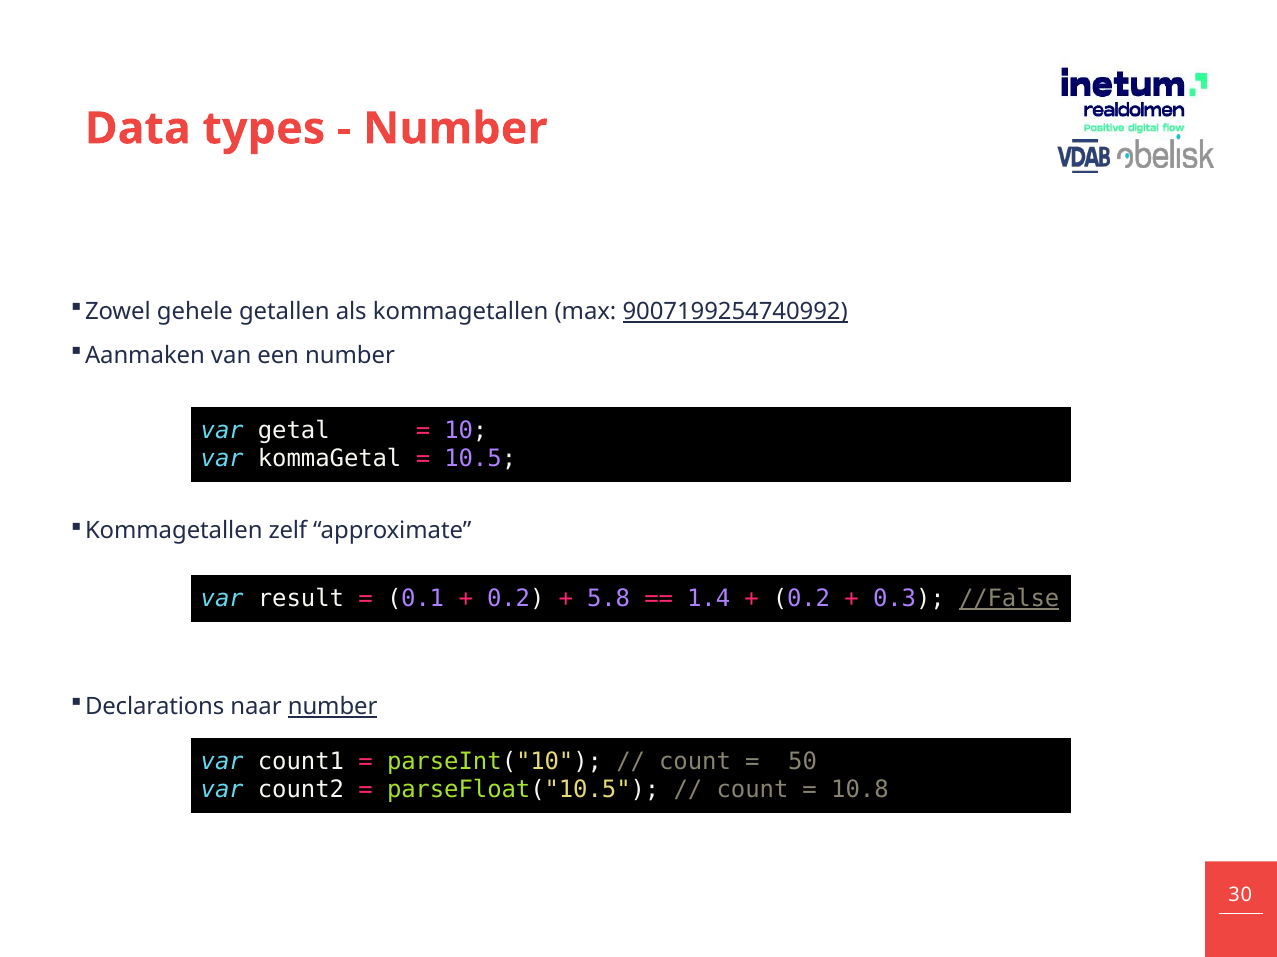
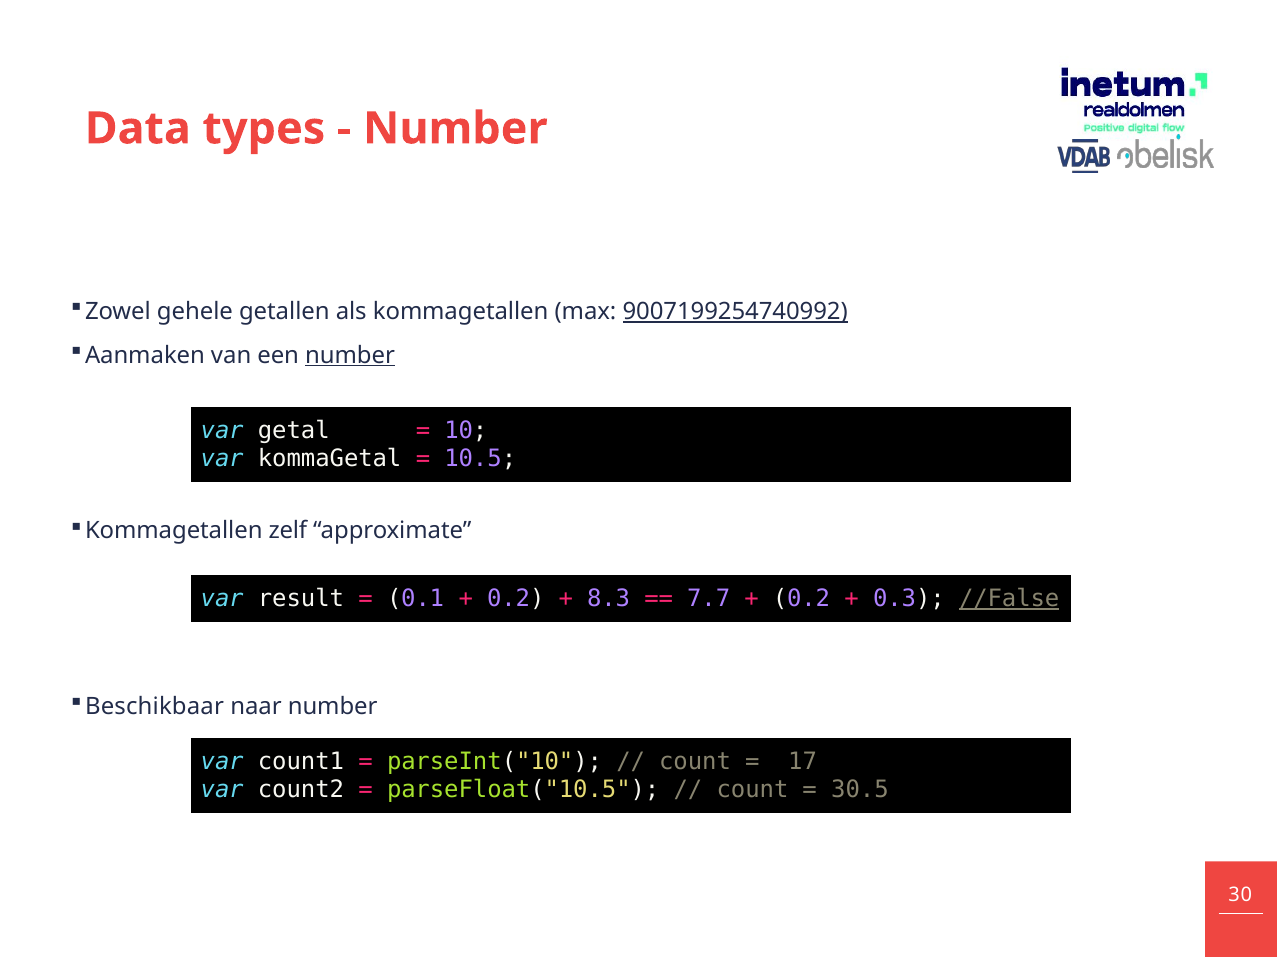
number at (350, 356) underline: none -> present
5.8: 5.8 -> 8.3
1.4: 1.4 -> 7.7
Declarations: Declarations -> Beschikbaar
number at (333, 707) underline: present -> none
50: 50 -> 17
10.8: 10.8 -> 30.5
